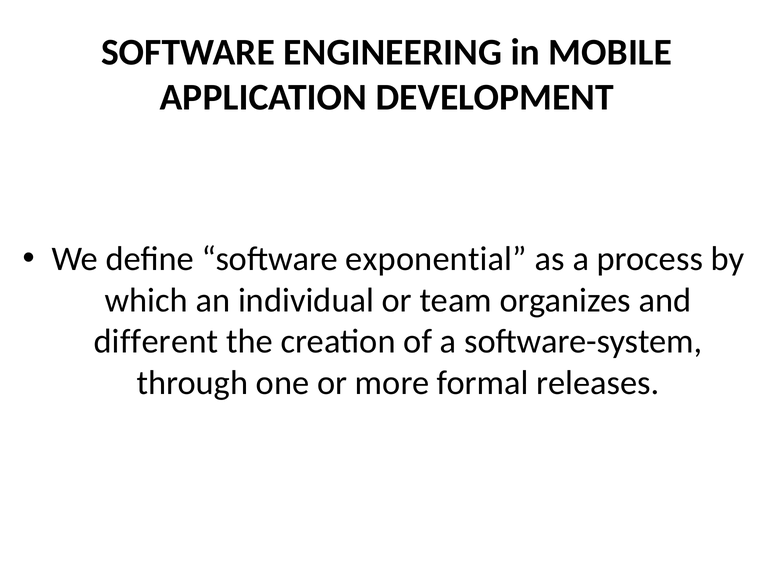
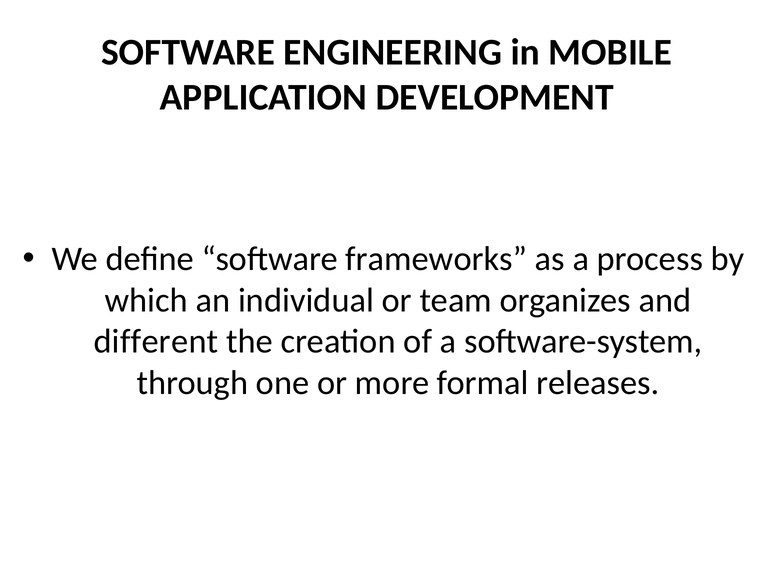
exponential: exponential -> frameworks
